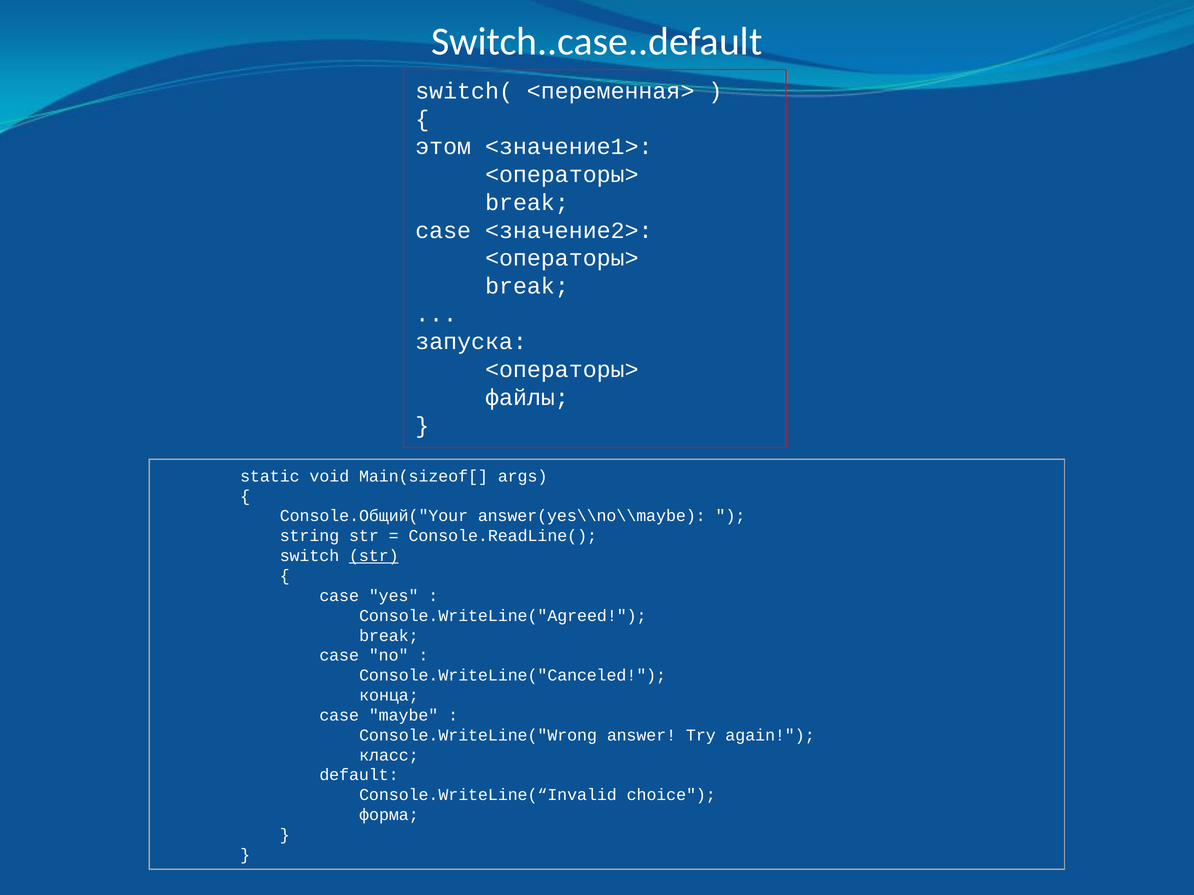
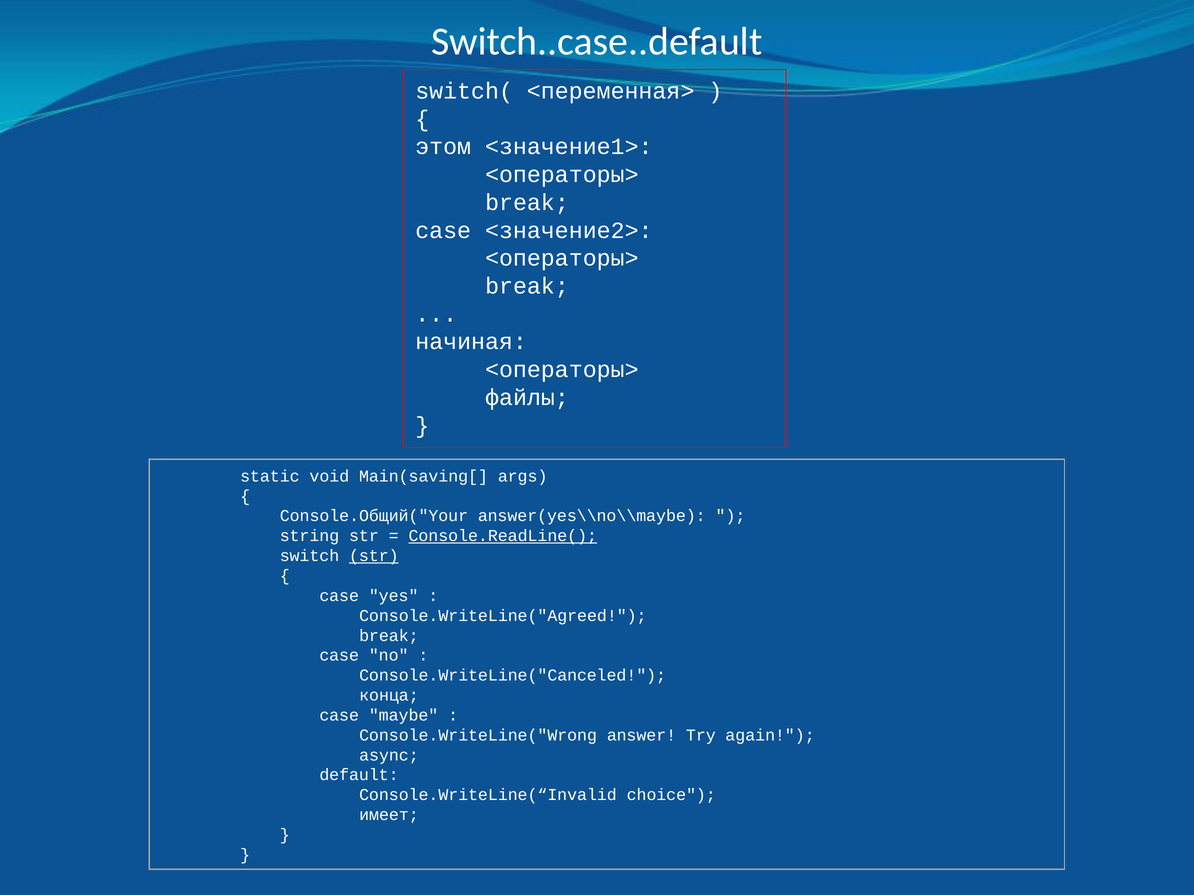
запуска: запуска -> начиная
Main(sizeof[: Main(sizeof[ -> Main(saving[
Console.ReadLine( underline: none -> present
класс: класс -> async
форма: форма -> имеет
